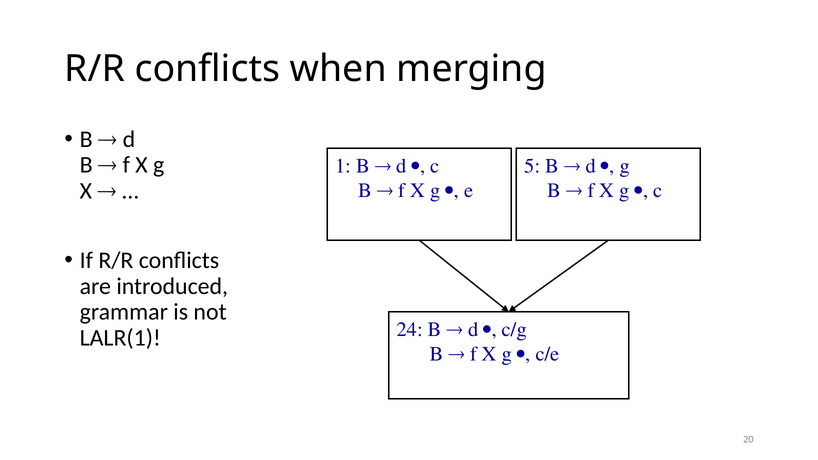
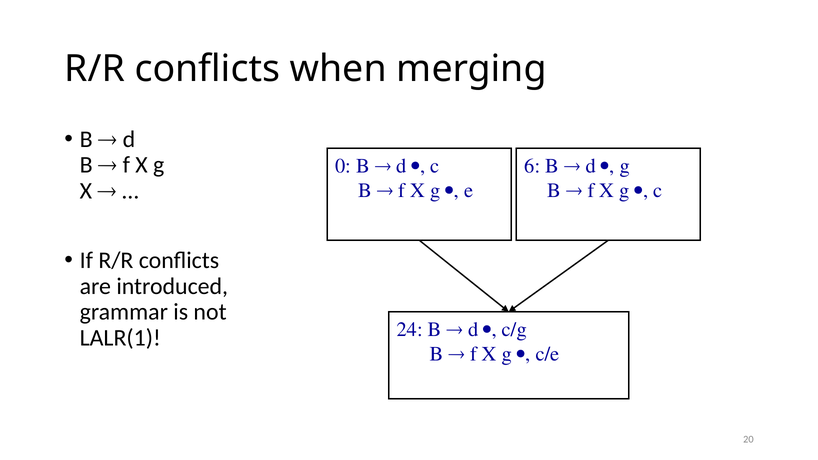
1: 1 -> 0
5: 5 -> 6
